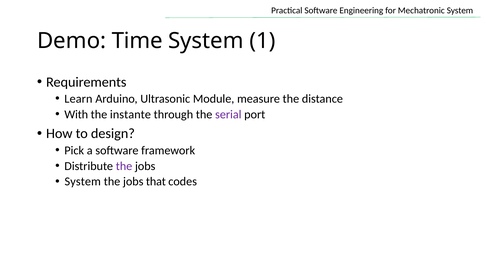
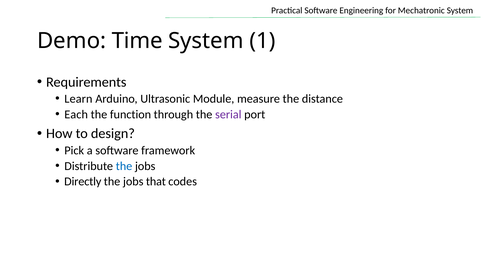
With: With -> Each
instante: instante -> function
the at (124, 166) colour: purple -> blue
System at (83, 182): System -> Directly
